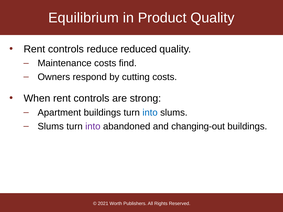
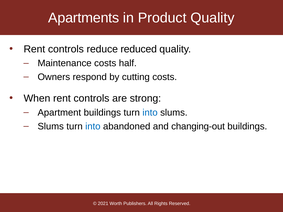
Equilibrium: Equilibrium -> Apartments
find: find -> half
into at (93, 126) colour: purple -> blue
